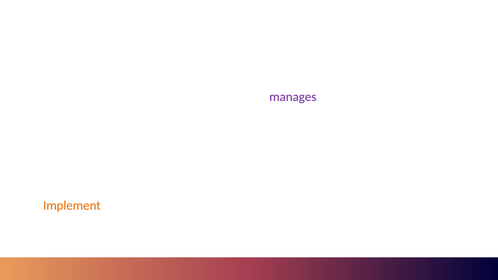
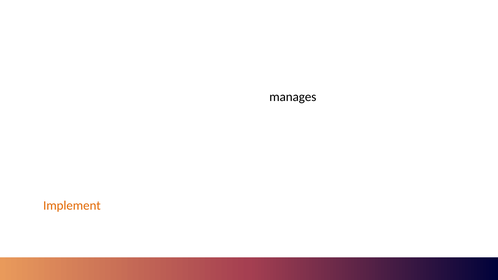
manages colour: purple -> black
